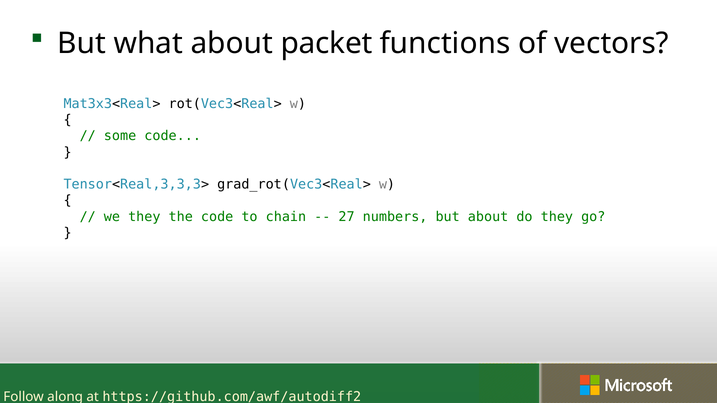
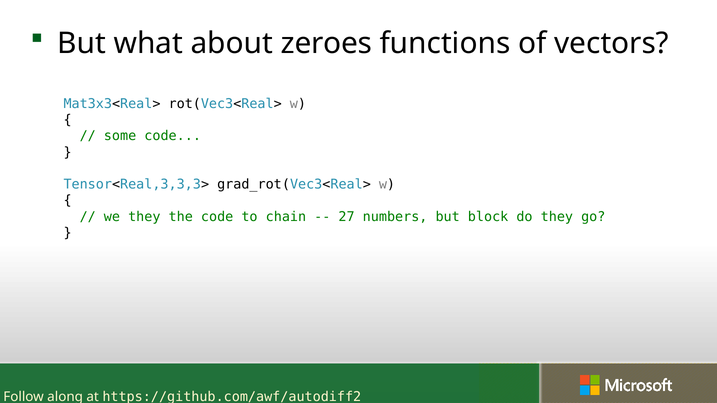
packet: packet -> zeroes
but about: about -> block
